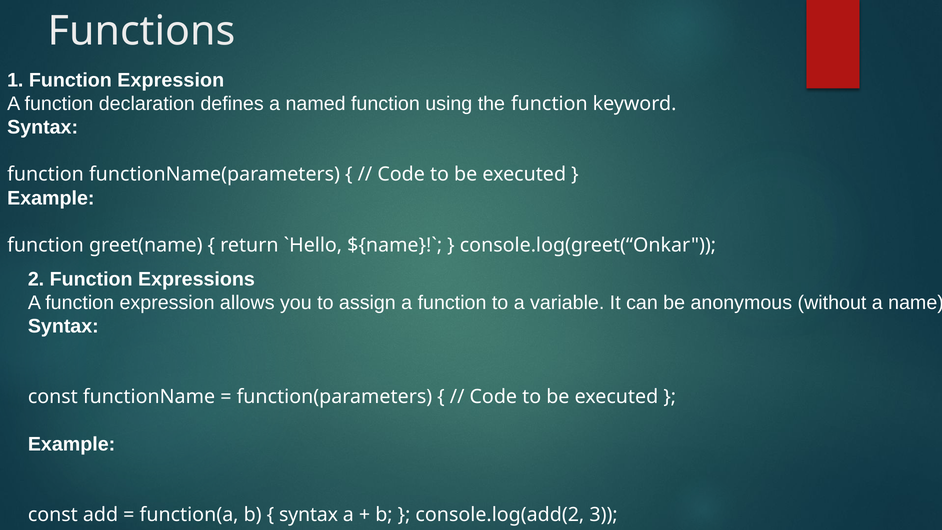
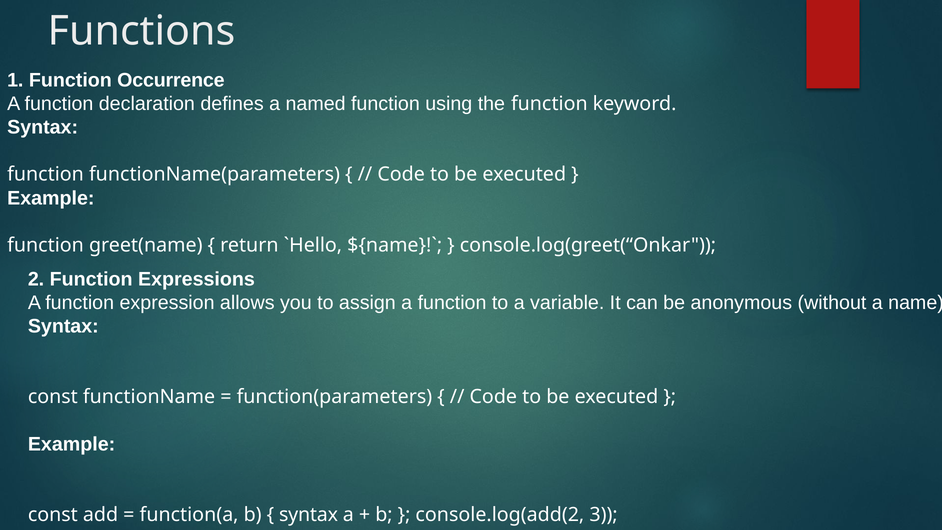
1 Function Expression: Expression -> Occurrence
